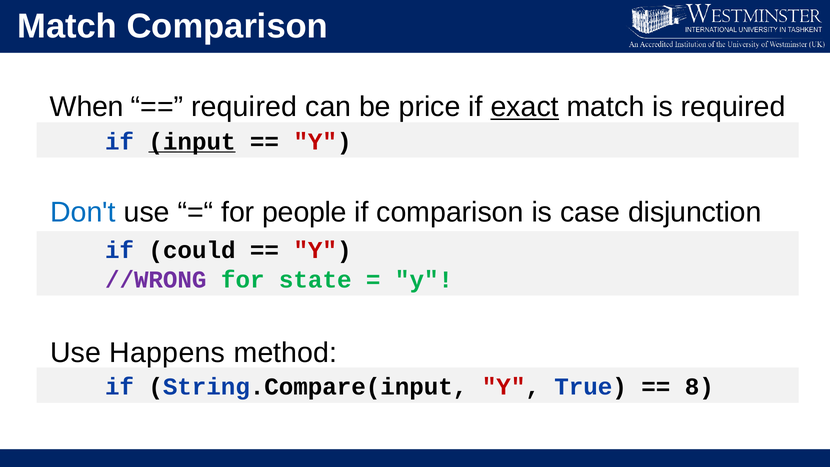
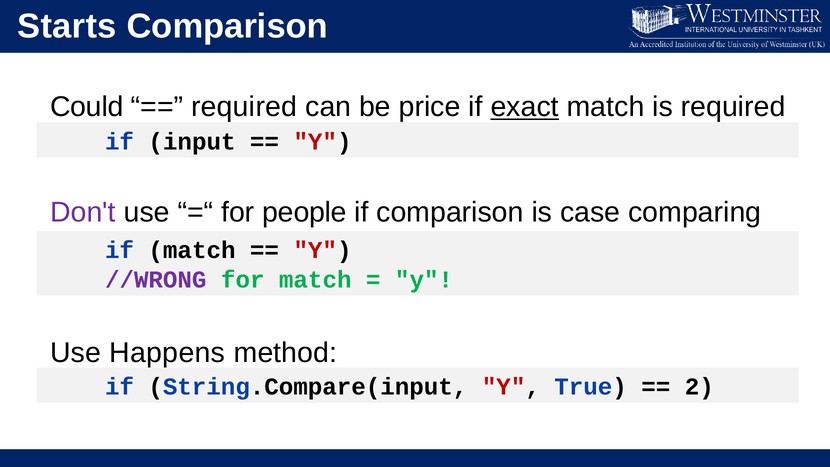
Match at (67, 26): Match -> Starts
When: When -> Could
input underline: present -> none
Don't colour: blue -> purple
disjunction: disjunction -> comparing
if could: could -> match
for state: state -> match
8: 8 -> 2
